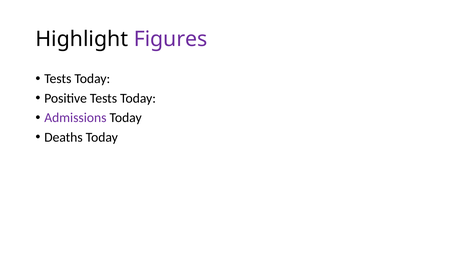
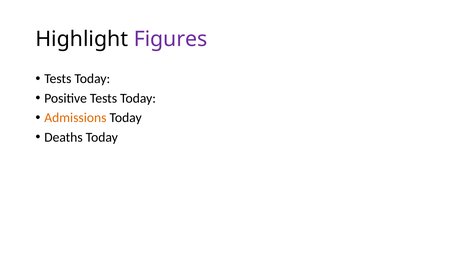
Admissions colour: purple -> orange
